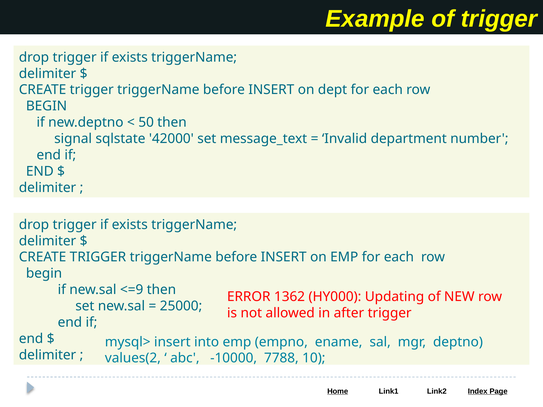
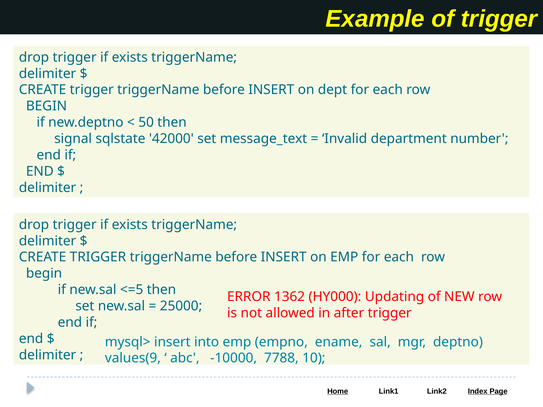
<=9: <=9 -> <=5
values(2: values(2 -> values(9
